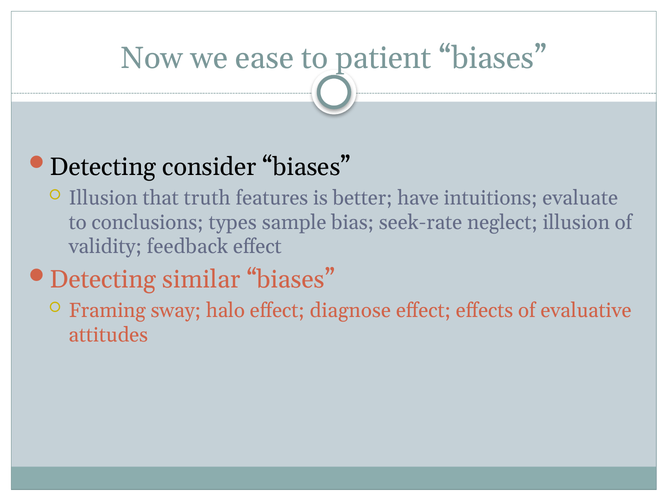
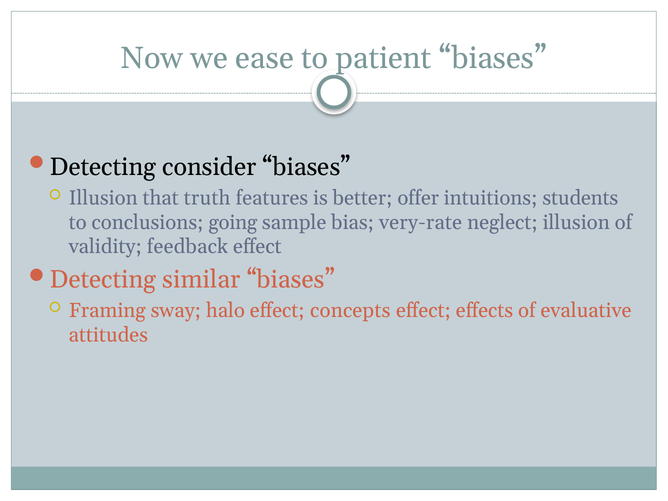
have: have -> offer
evaluate: evaluate -> students
types: types -> going
seek-rate: seek-rate -> very-rate
diagnose: diagnose -> concepts
